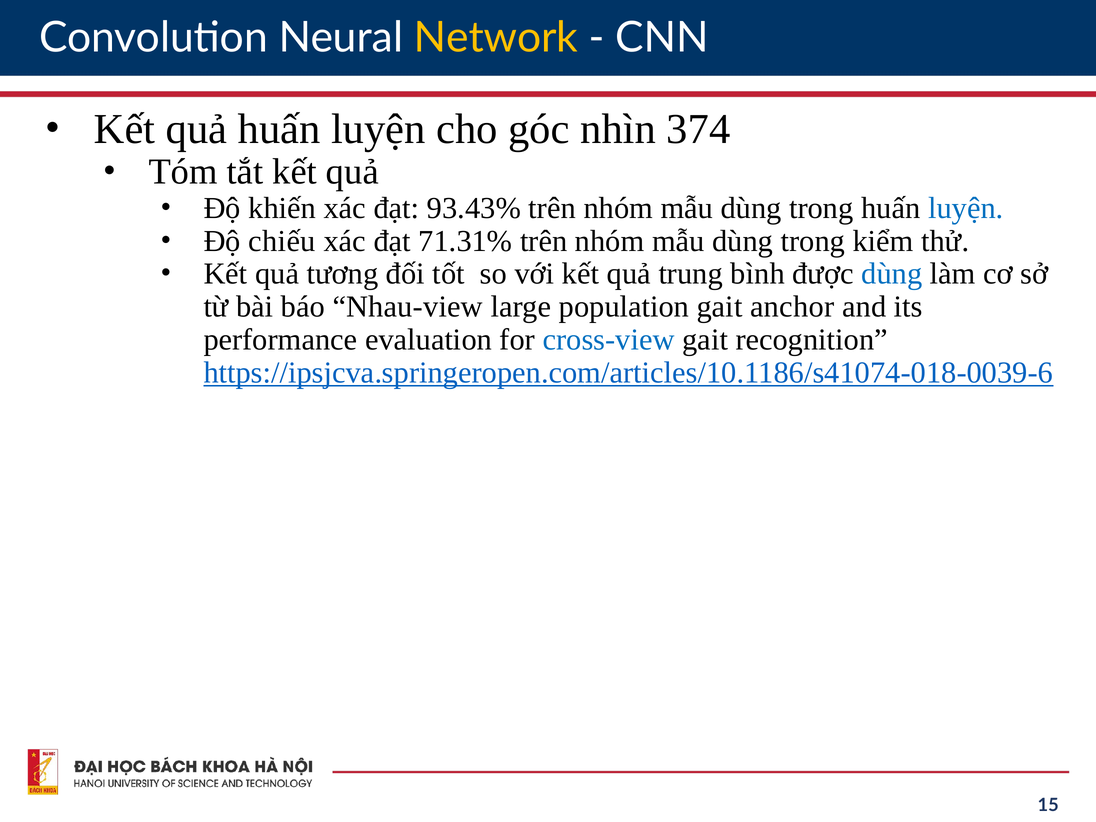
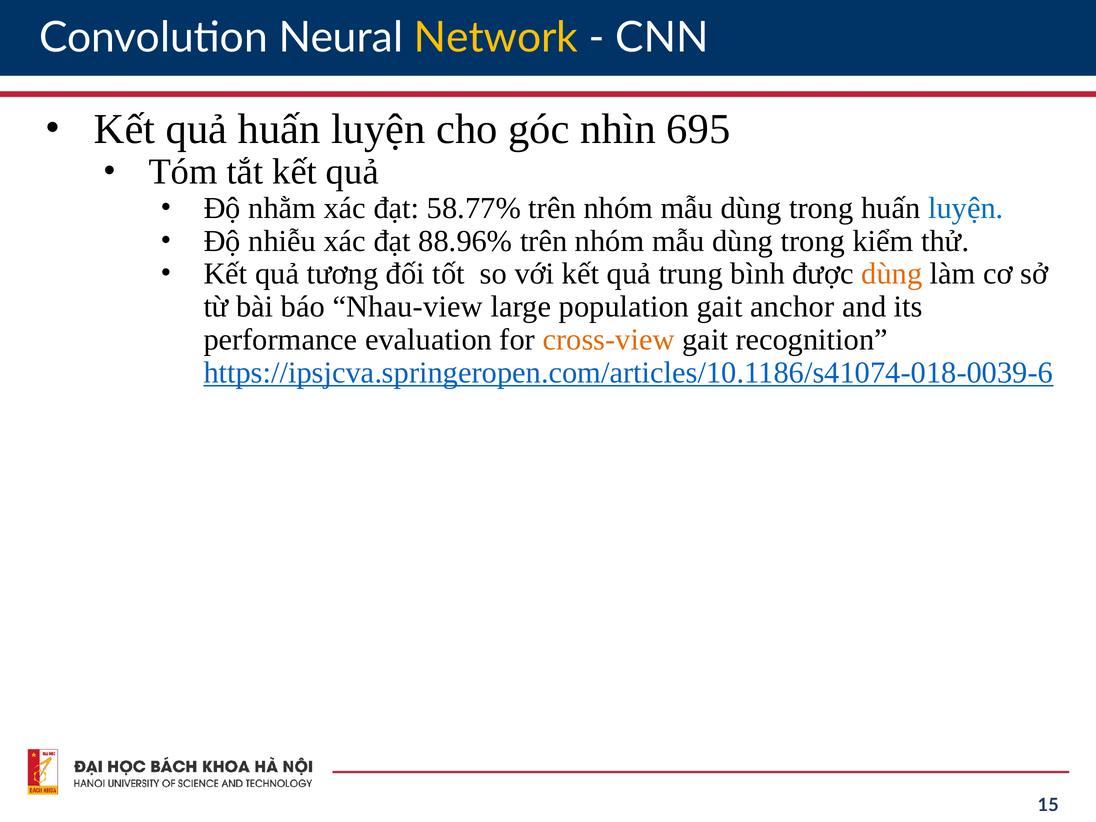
374: 374 -> 695
khiến: khiến -> nhằm
93.43%: 93.43% -> 58.77%
chiếu: chiếu -> nhiễu
71.31%: 71.31% -> 88.96%
dùng at (892, 274) colour: blue -> orange
cross-view colour: blue -> orange
